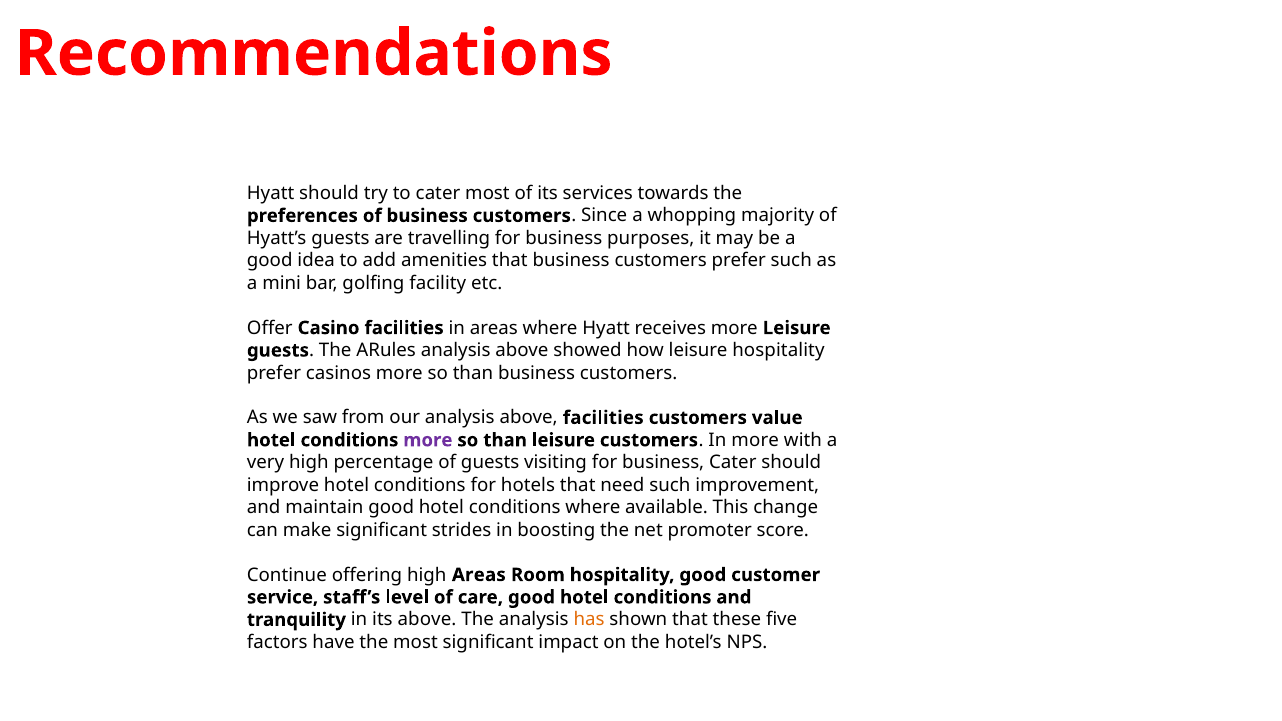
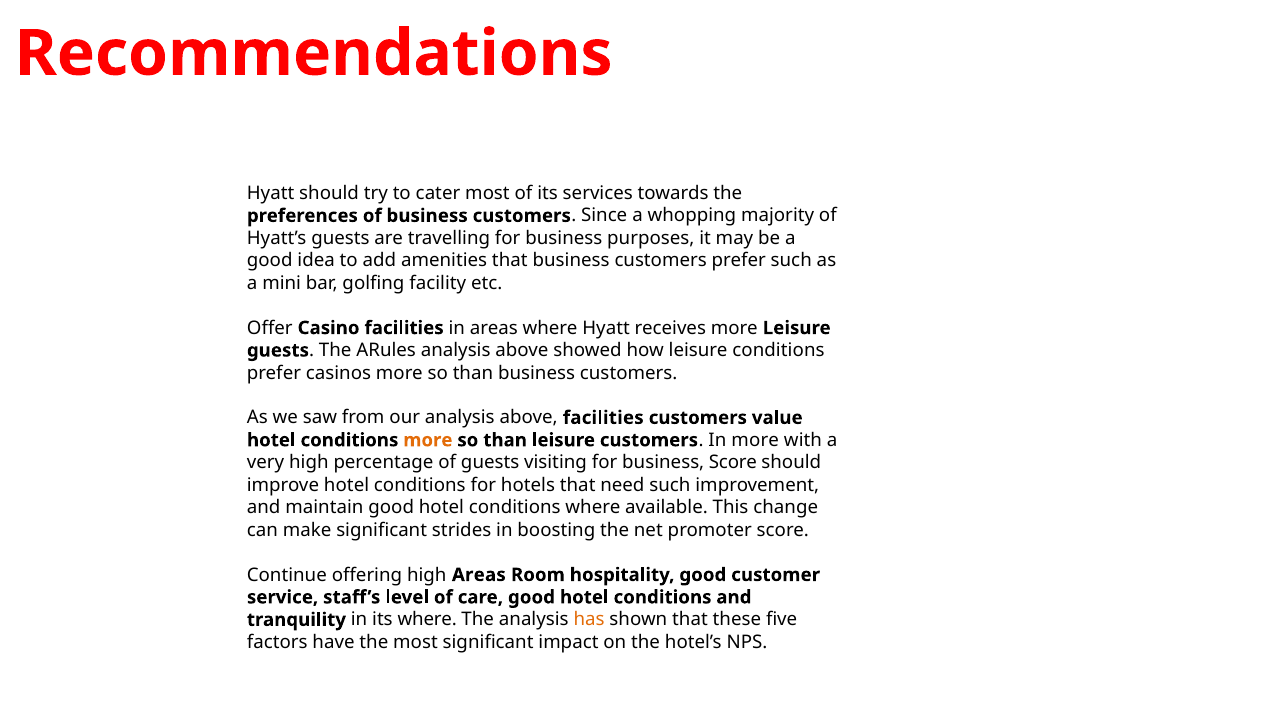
leisure hospitality: hospitality -> conditions
more at (428, 440) colour: purple -> orange
business Cater: Cater -> Score
its above: above -> where
